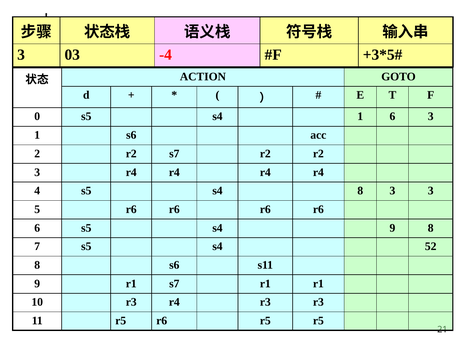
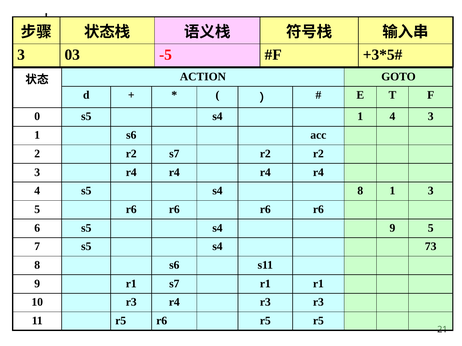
-4: -4 -> -5
1 6: 6 -> 4
8 3: 3 -> 1
9 8: 8 -> 5
52: 52 -> 73
